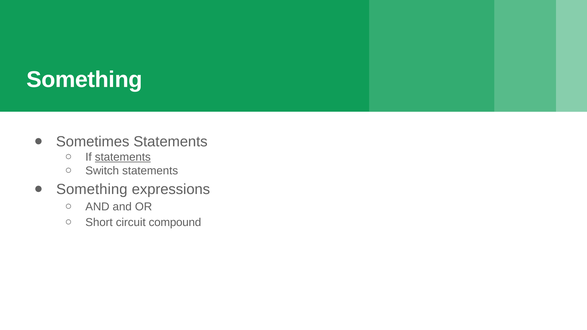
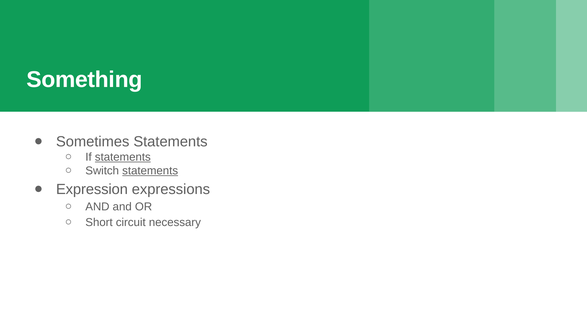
statements at (150, 171) underline: none -> present
Something at (92, 189): Something -> Expression
compound: compound -> necessary
